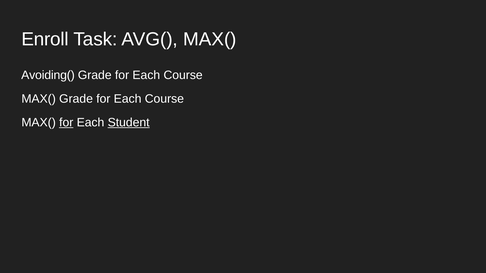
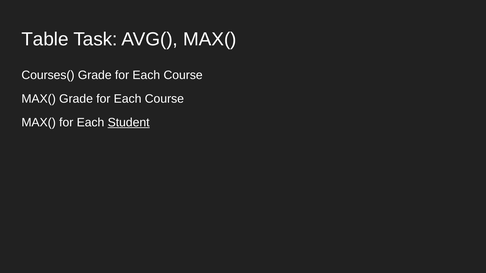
Enroll: Enroll -> Table
Avoiding(: Avoiding( -> Courses(
for at (66, 123) underline: present -> none
